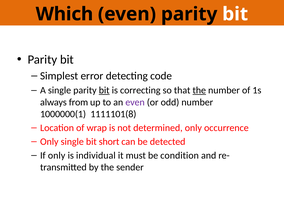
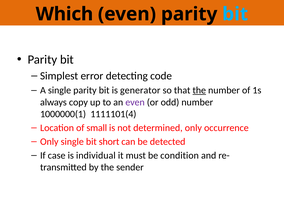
bit at (235, 14) colour: white -> light blue
bit at (104, 90) underline: present -> none
correcting: correcting -> generator
from: from -> copy
1111101(8: 1111101(8 -> 1111101(4
wrap: wrap -> small
If only: only -> case
